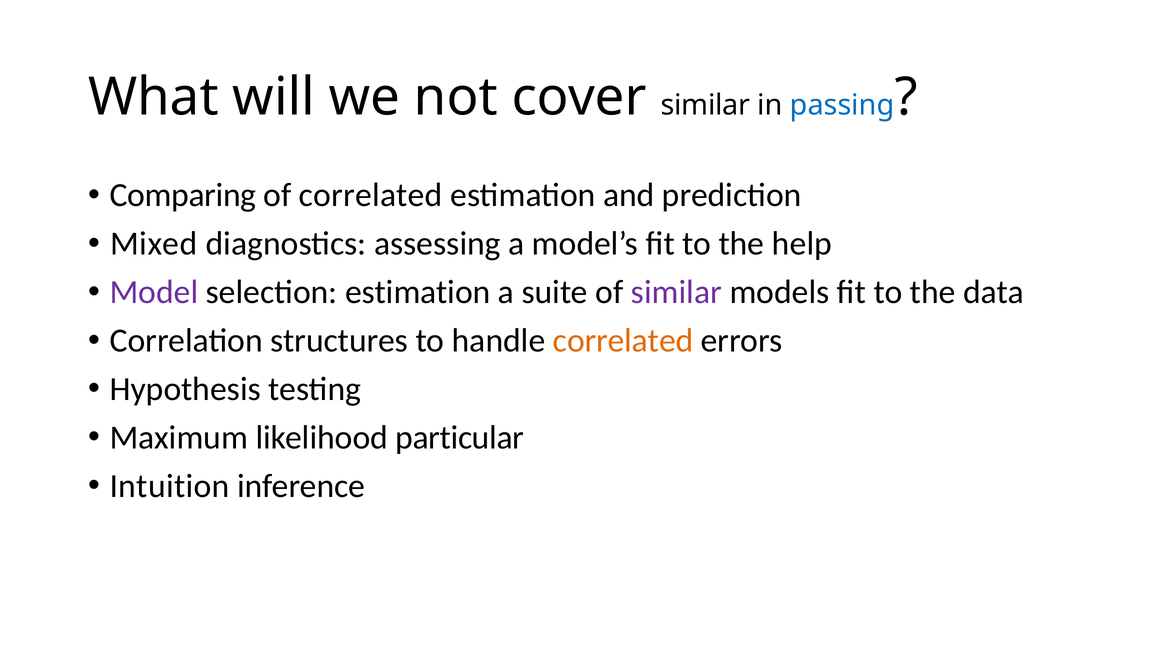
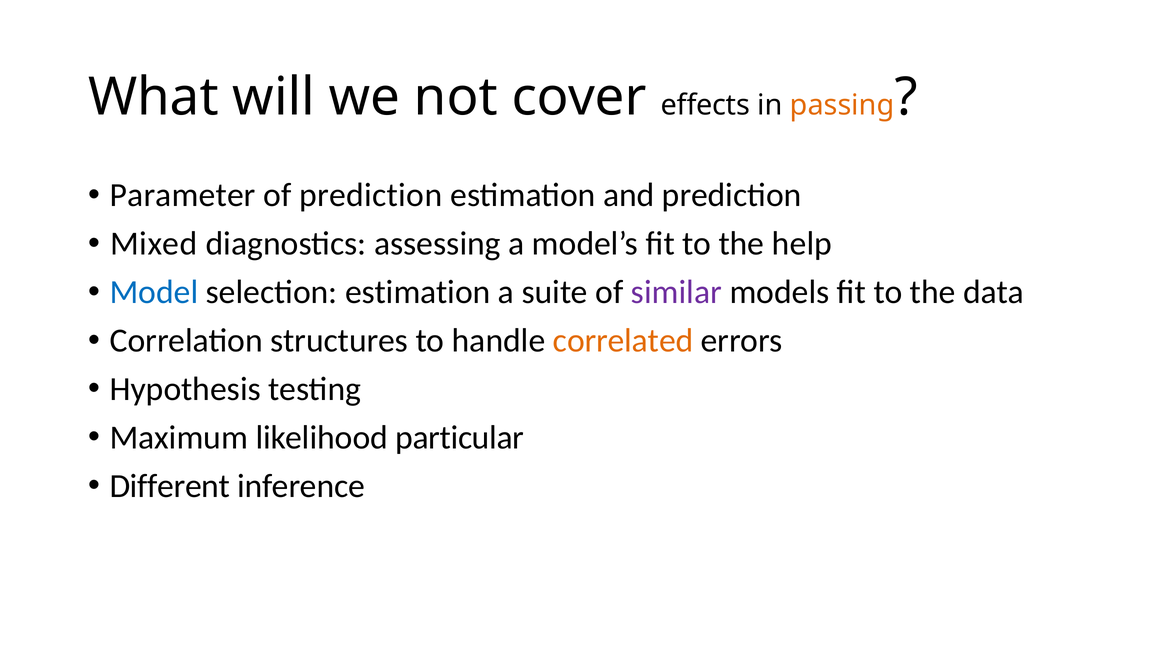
cover similar: similar -> effects
passing colour: blue -> orange
Comparing: Comparing -> Parameter
of correlated: correlated -> prediction
Model colour: purple -> blue
Intuition: Intuition -> Different
